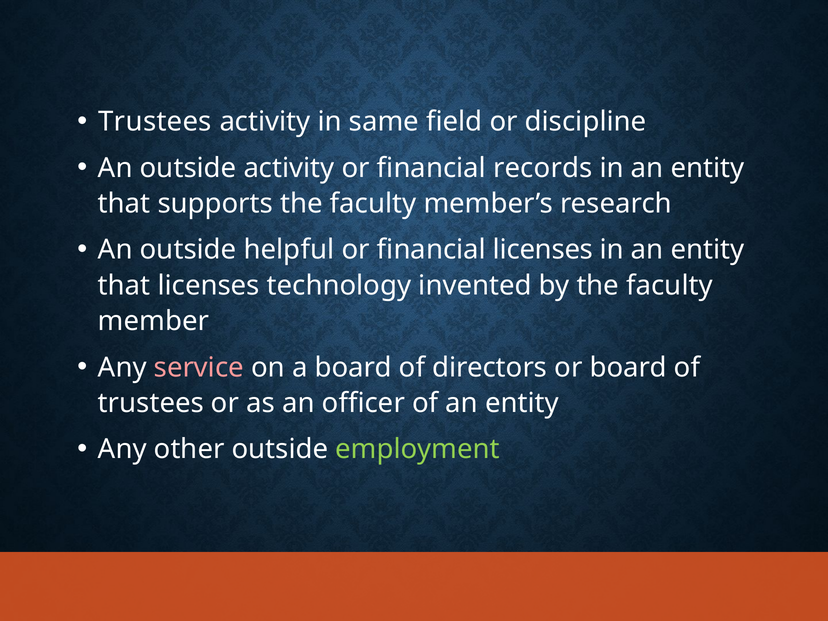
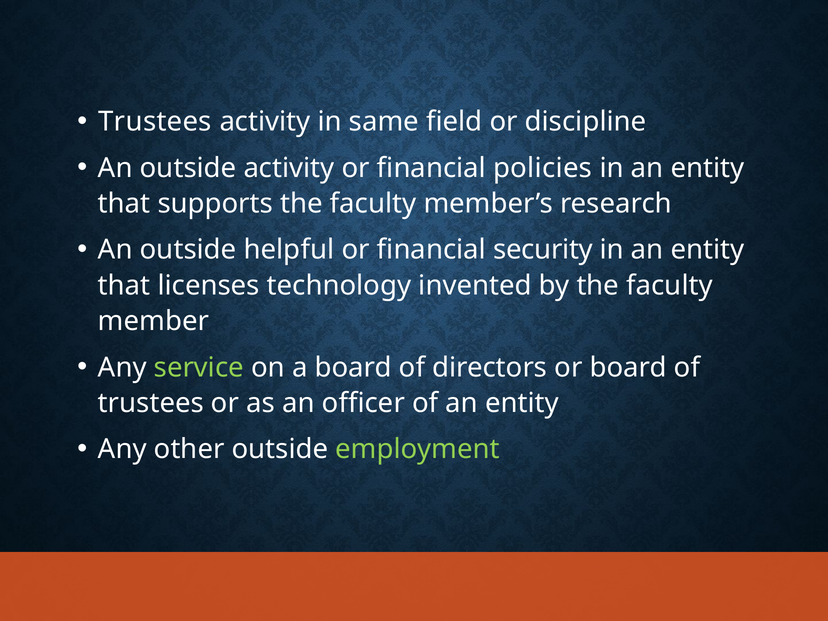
records: records -> policies
financial licenses: licenses -> security
service colour: pink -> light green
